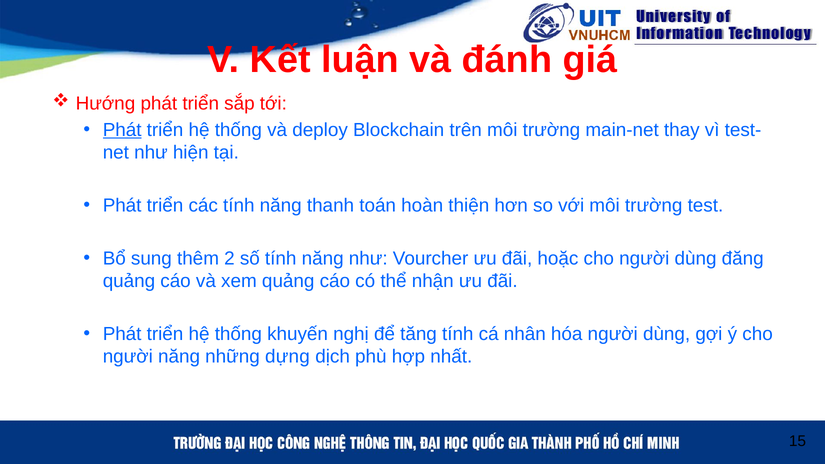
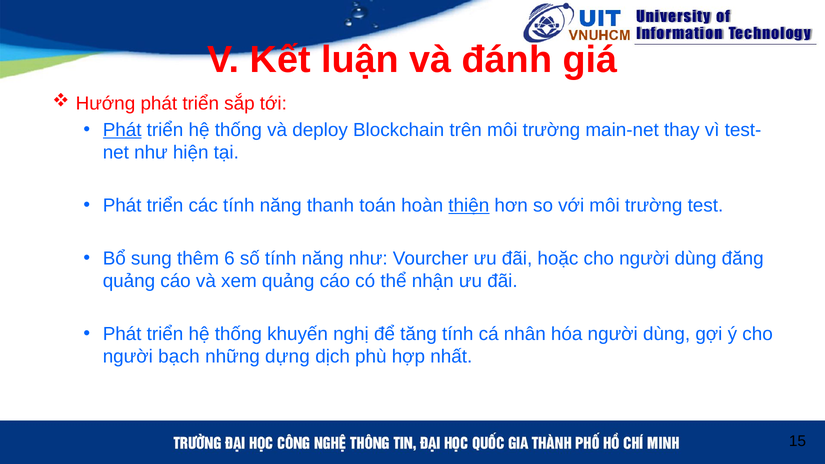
thiện underline: none -> present
2: 2 -> 6
người năng: năng -> bạch
